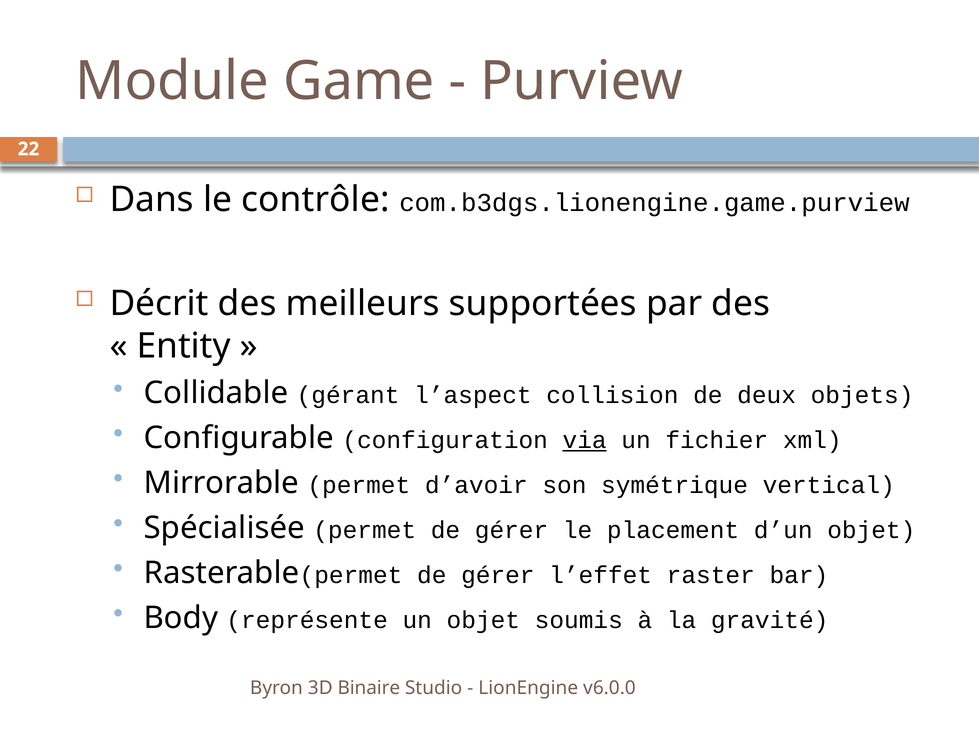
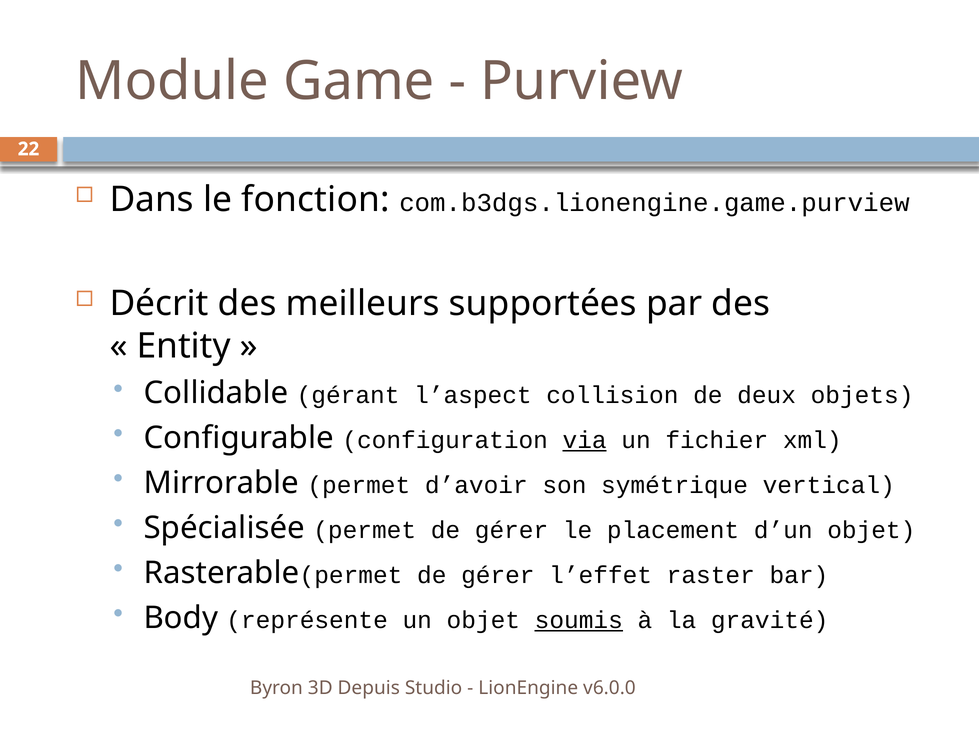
contrôle: contrôle -> fonction
soumis underline: none -> present
Binaire: Binaire -> Depuis
